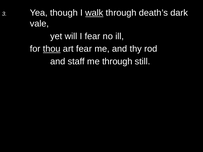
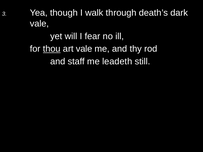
walk underline: present -> none
art fear: fear -> vale
me through: through -> leadeth
